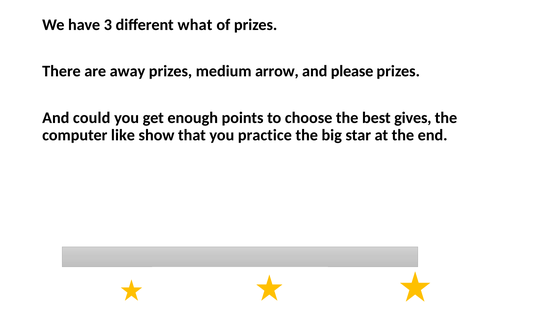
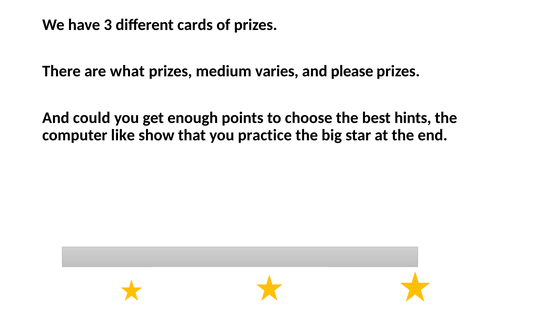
what: what -> cards
away: away -> what
arrow: arrow -> varies
gives: gives -> hints
